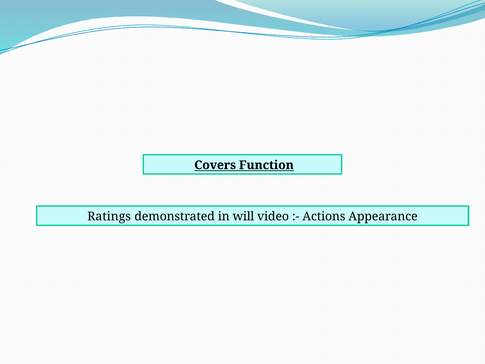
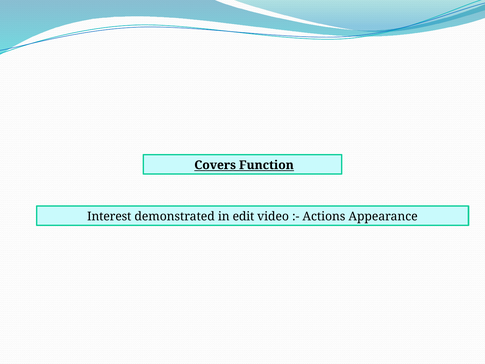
Ratings: Ratings -> Interest
will: will -> edit
